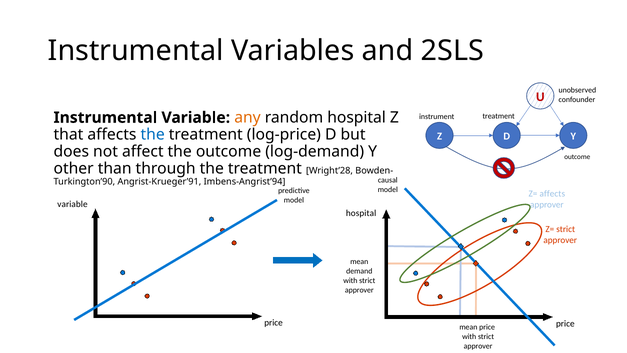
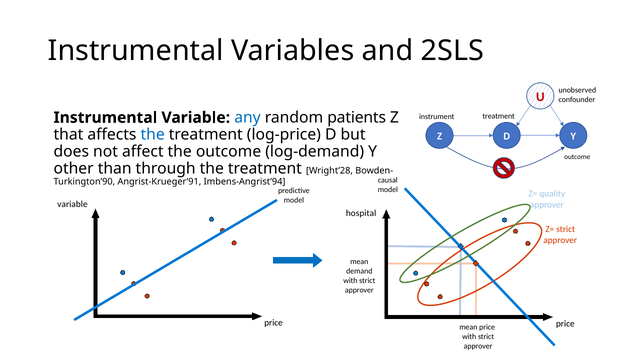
any colour: orange -> blue
random hospital: hospital -> patients
Z= affects: affects -> quality
